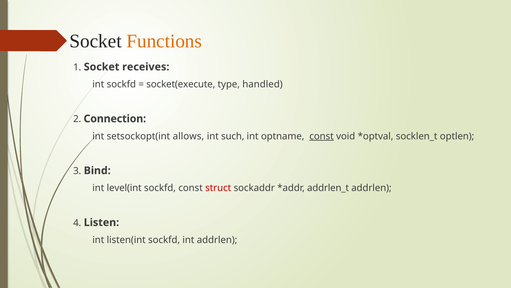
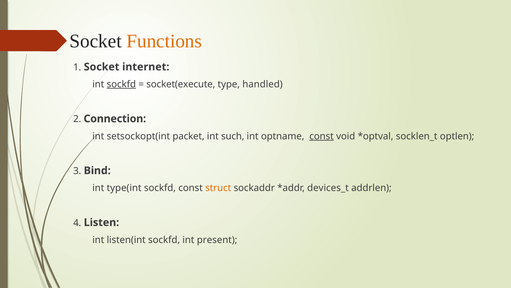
receives: receives -> internet
sockfd at (121, 84) underline: none -> present
allows: allows -> packet
level(int: level(int -> type(int
struct colour: red -> orange
addrlen_t: addrlen_t -> devices_t
int addrlen: addrlen -> present
